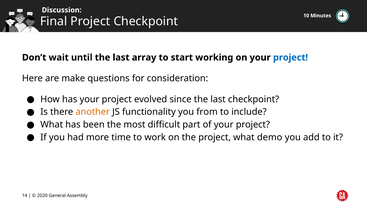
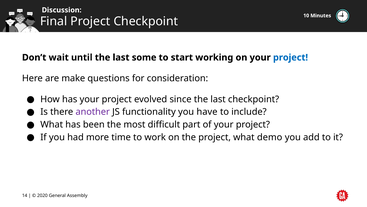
array: array -> some
another colour: orange -> purple
from: from -> have
